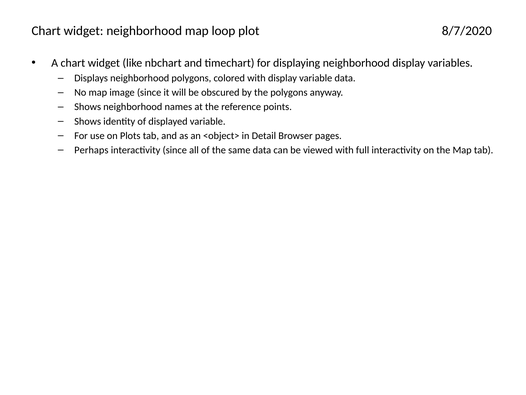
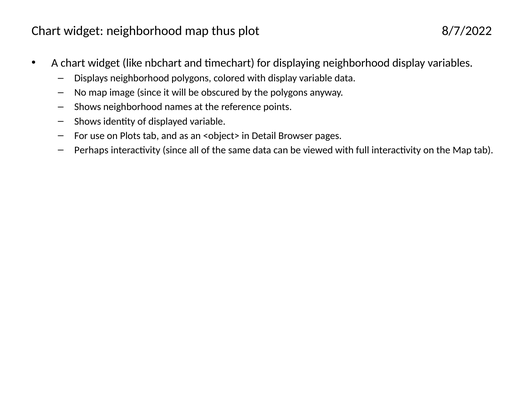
loop: loop -> thus
8/7/2020: 8/7/2020 -> 8/7/2022
